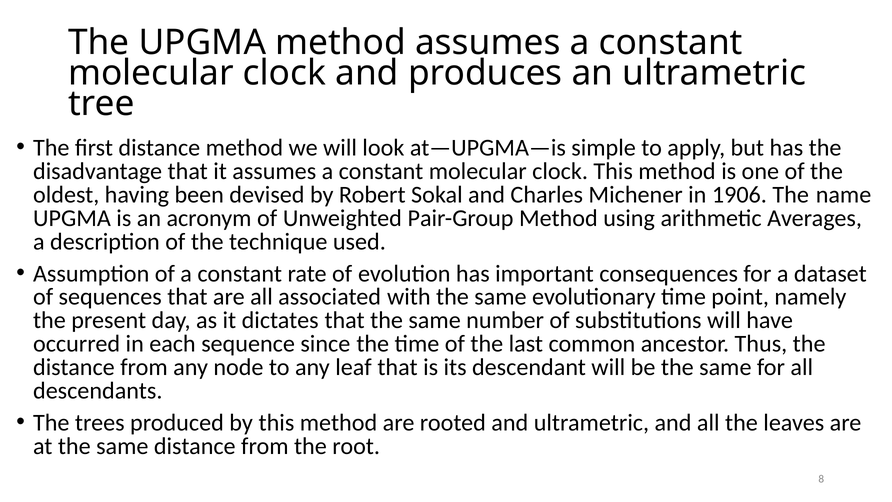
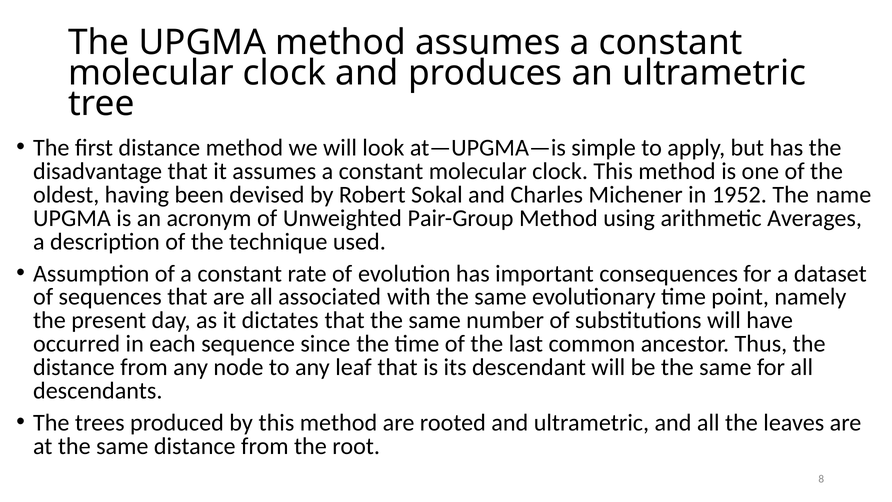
1906: 1906 -> 1952
